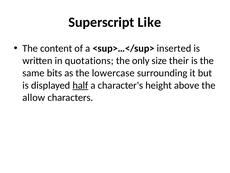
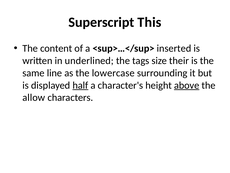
Like: Like -> This
quotations: quotations -> underlined
only: only -> tags
bits: bits -> line
above underline: none -> present
